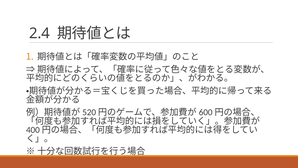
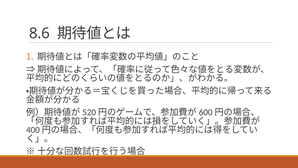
2.4: 2.4 -> 8.6
